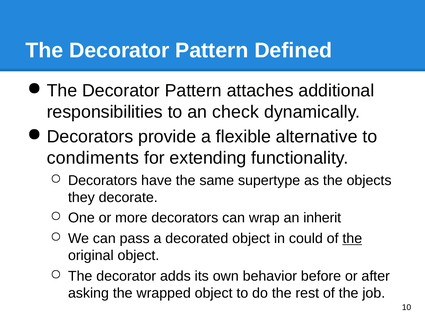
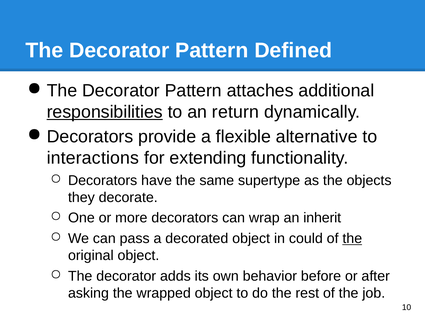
responsibilities underline: none -> present
check: check -> return
condiments: condiments -> interactions
